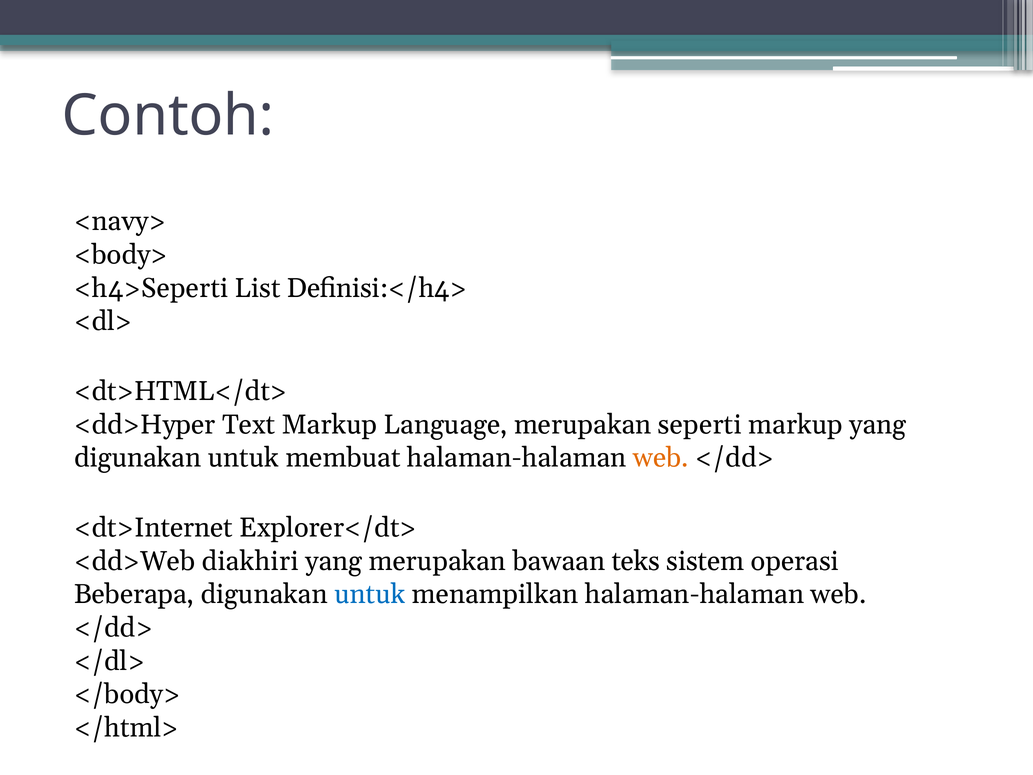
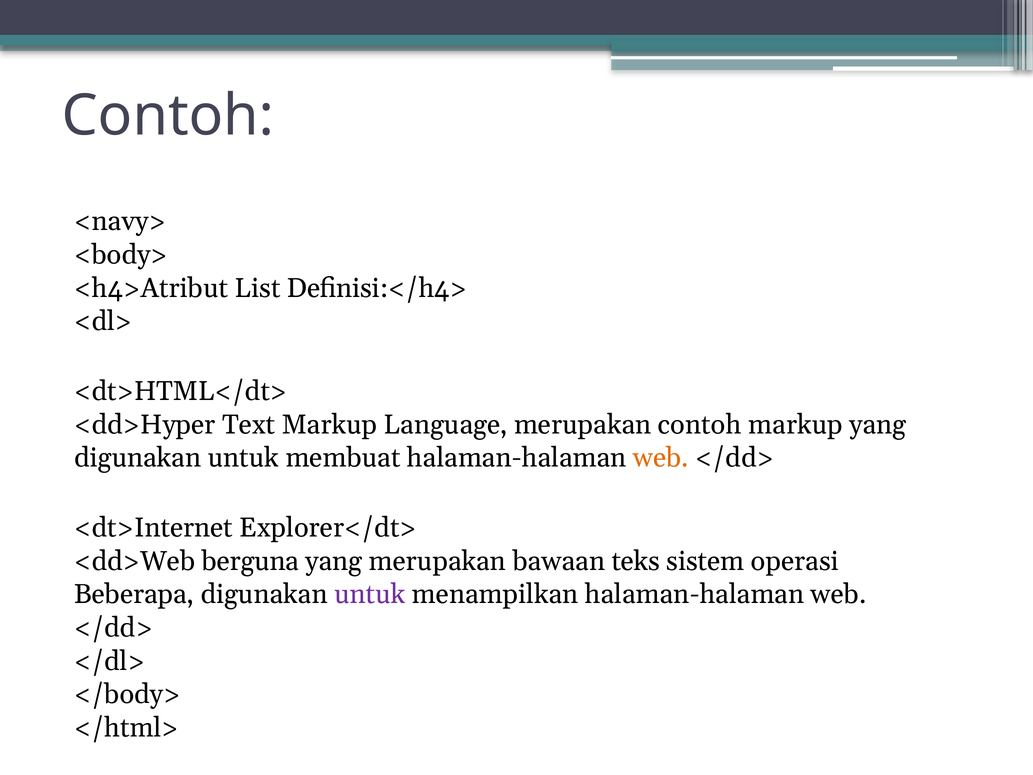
<h4>Seperti: <h4>Seperti -> <h4>Atribut
merupakan seperti: seperti -> contoh
diakhiri: diakhiri -> berguna
untuk at (370, 594) colour: blue -> purple
